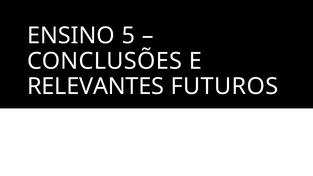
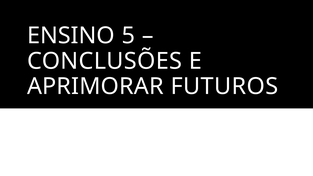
RELEVANTES: RELEVANTES -> APRIMORAR
